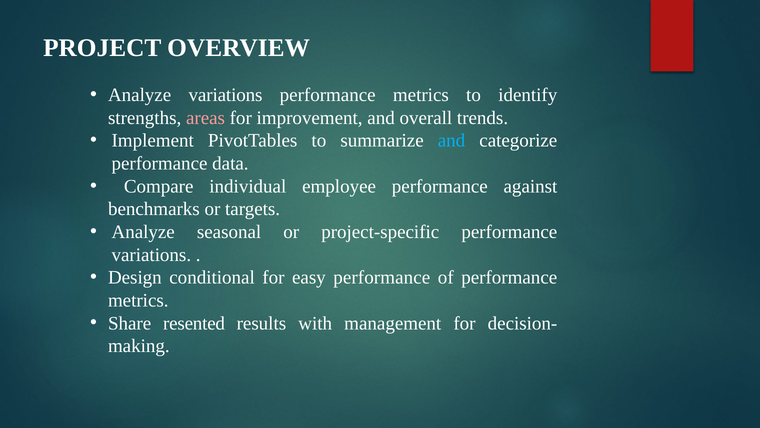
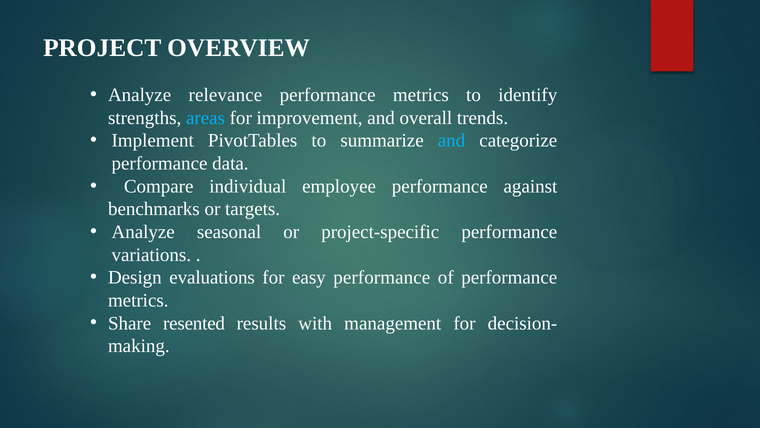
Analyze variations: variations -> relevance
areas colour: pink -> light blue
conditional: conditional -> evaluations
